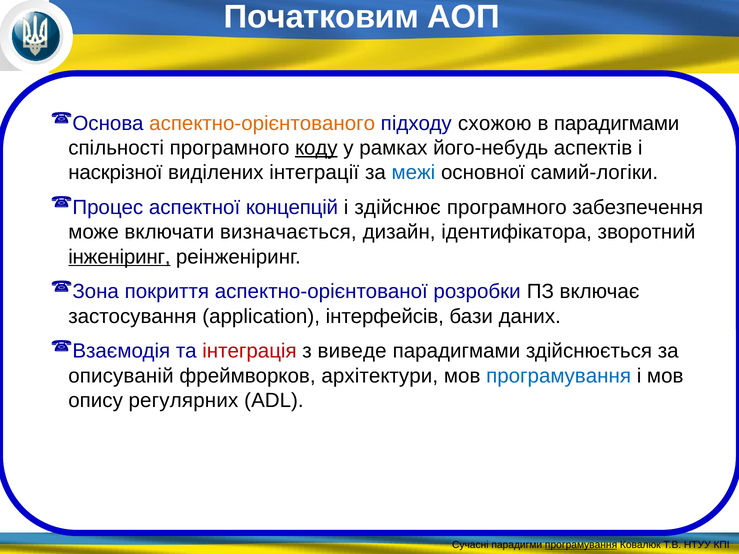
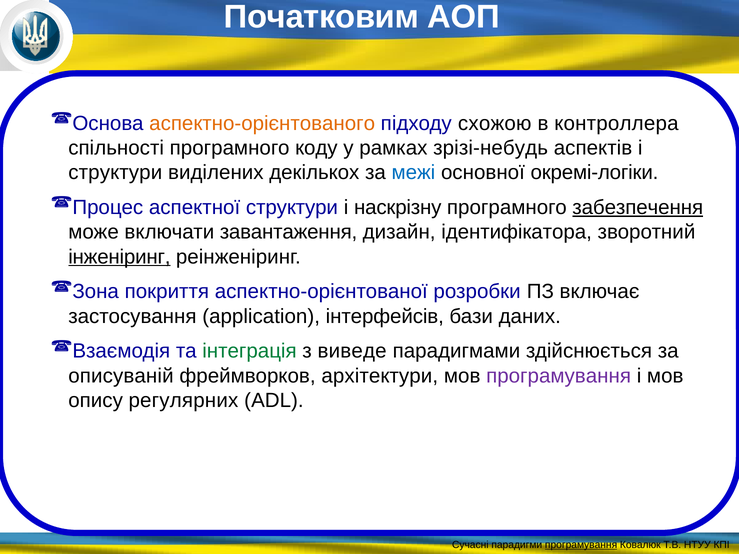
в парадигмами: парадигмами -> контроллера
коду underline: present -> none
його-небудь: його-небудь -> зрізі-небудь
наскрізної at (115, 173): наскрізної -> структури
інтеграції: інтеграції -> декількох
самий-логіки: самий-логіки -> окремі-логіки
аспектної концепцій: концепцій -> структури
здійснює: здійснює -> наскрізну
забезпечення underline: none -> present
визначається: визначається -> завантаження
інтеграція colour: red -> green
програмування at (559, 376) colour: blue -> purple
